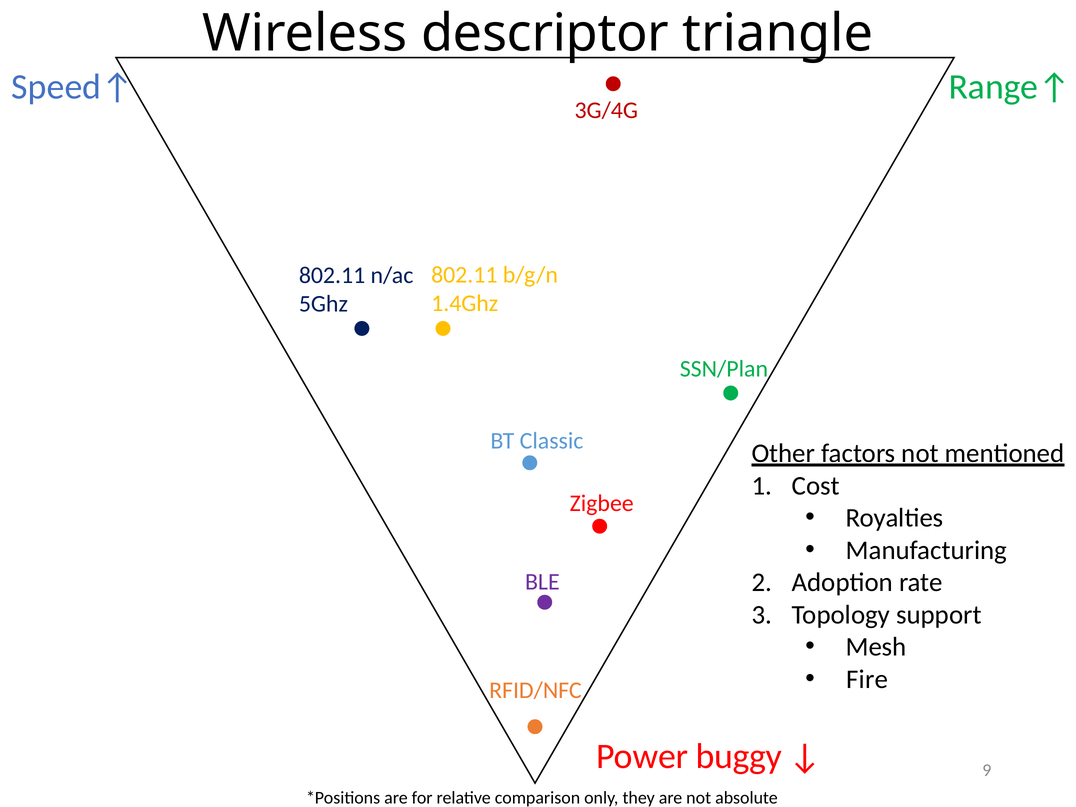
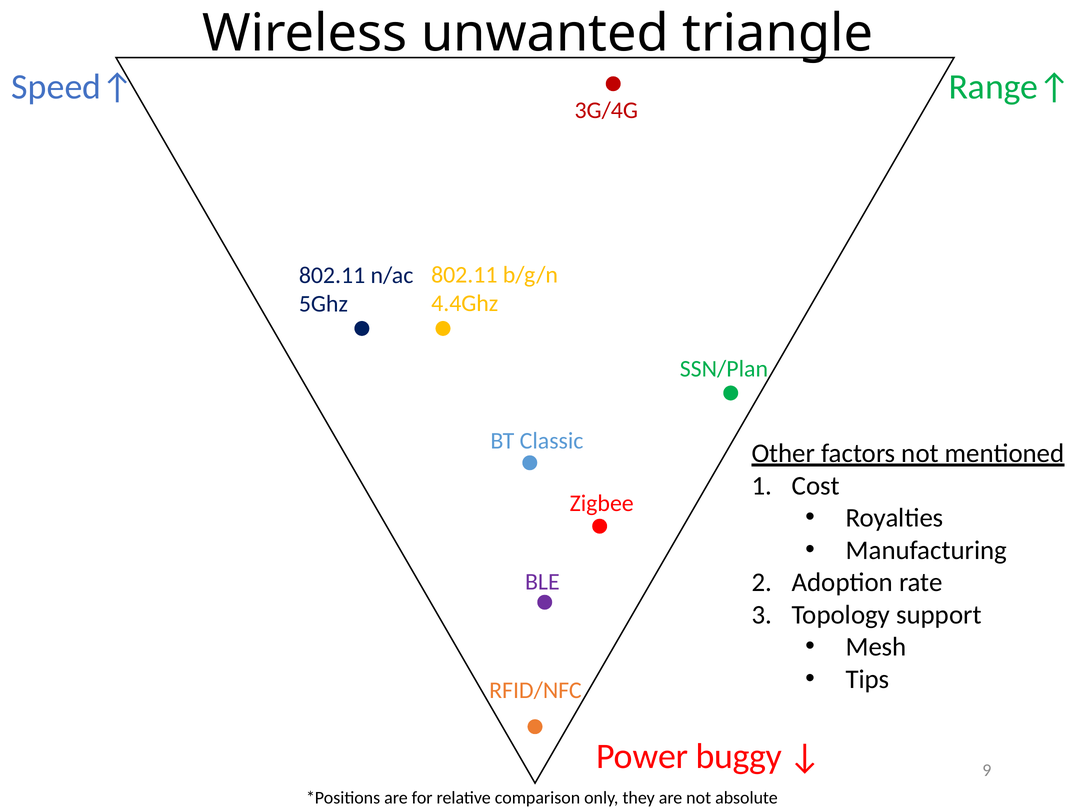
descriptor: descriptor -> unwanted
1.4Ghz: 1.4Ghz -> 4.4Ghz
Fire: Fire -> Tips
